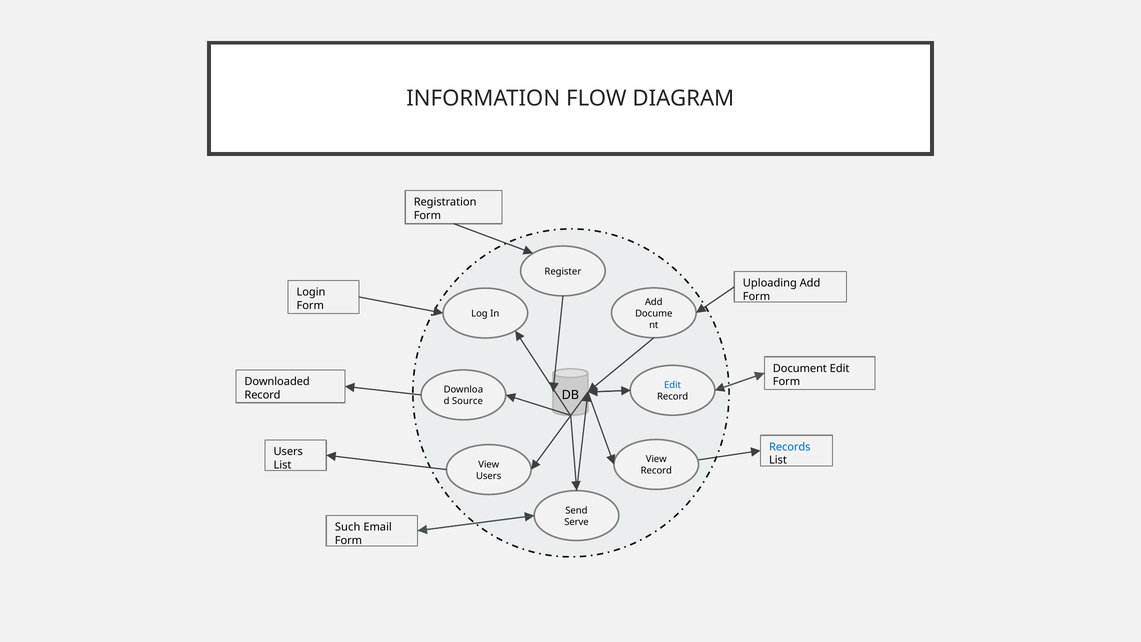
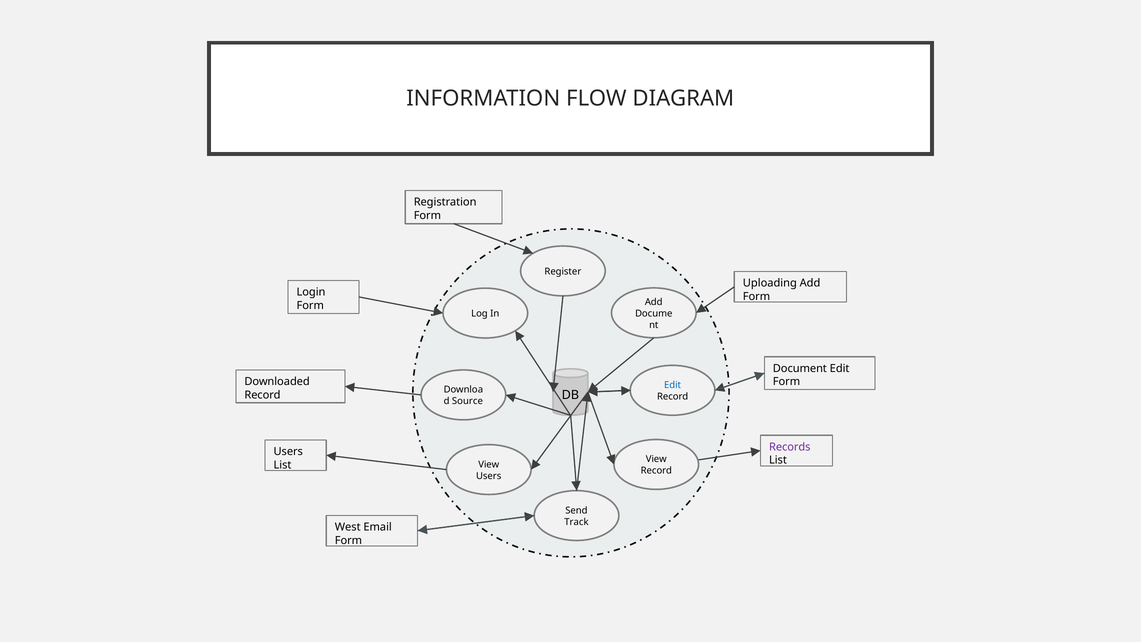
Records colour: blue -> purple
Serve: Serve -> Track
Such: Such -> West
